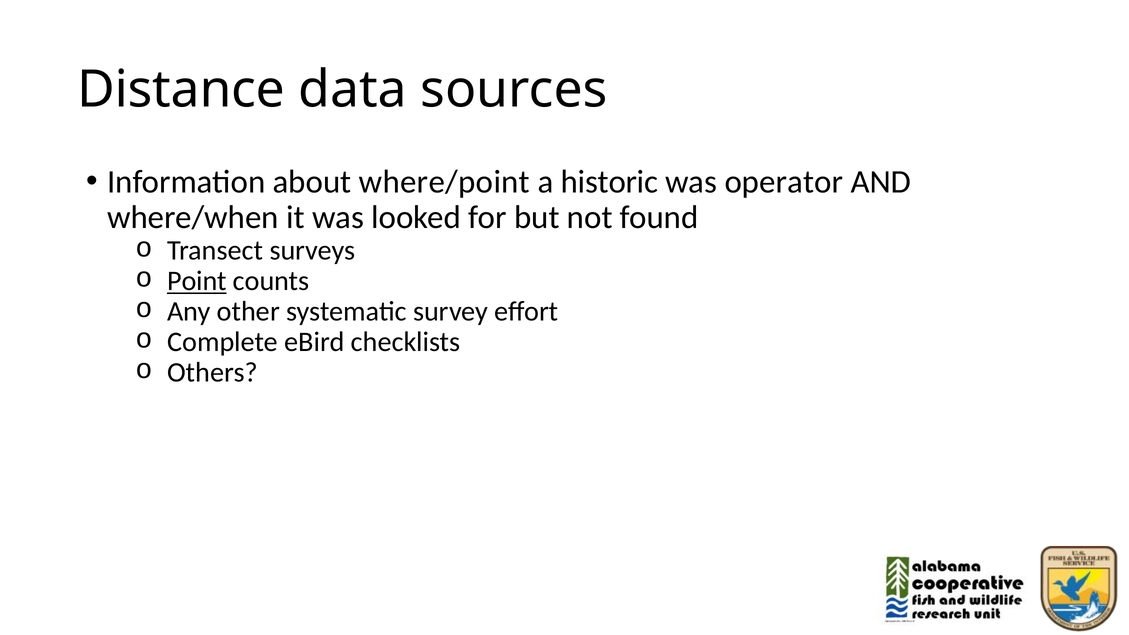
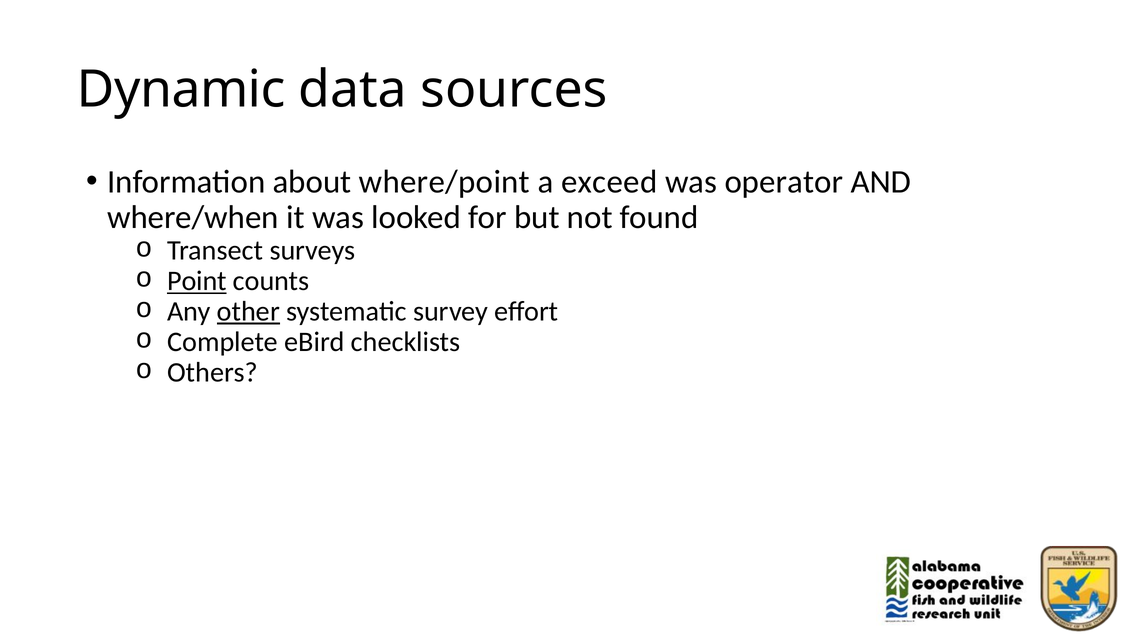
Distance: Distance -> Dynamic
historic: historic -> exceed
other underline: none -> present
